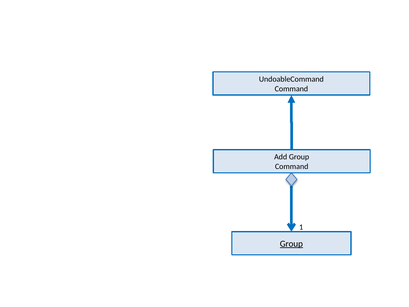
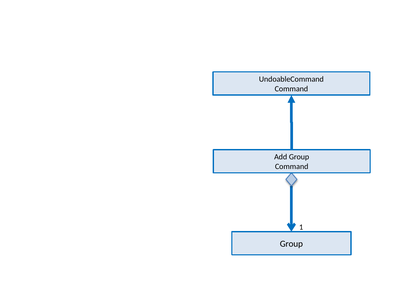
Group at (291, 244) underline: present -> none
